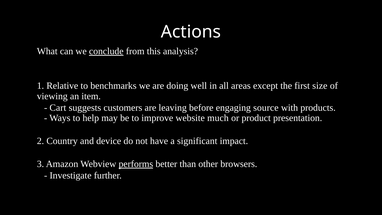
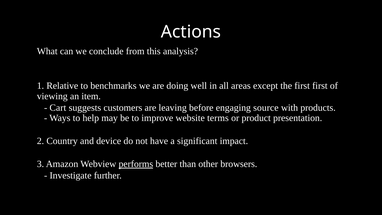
conclude underline: present -> none
first size: size -> first
much: much -> terms
